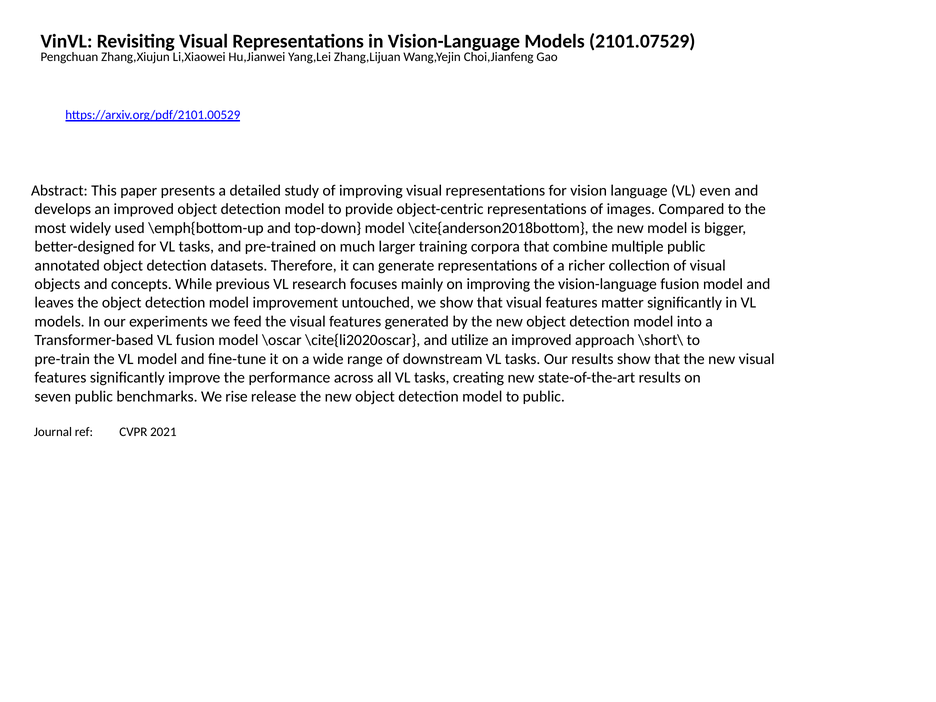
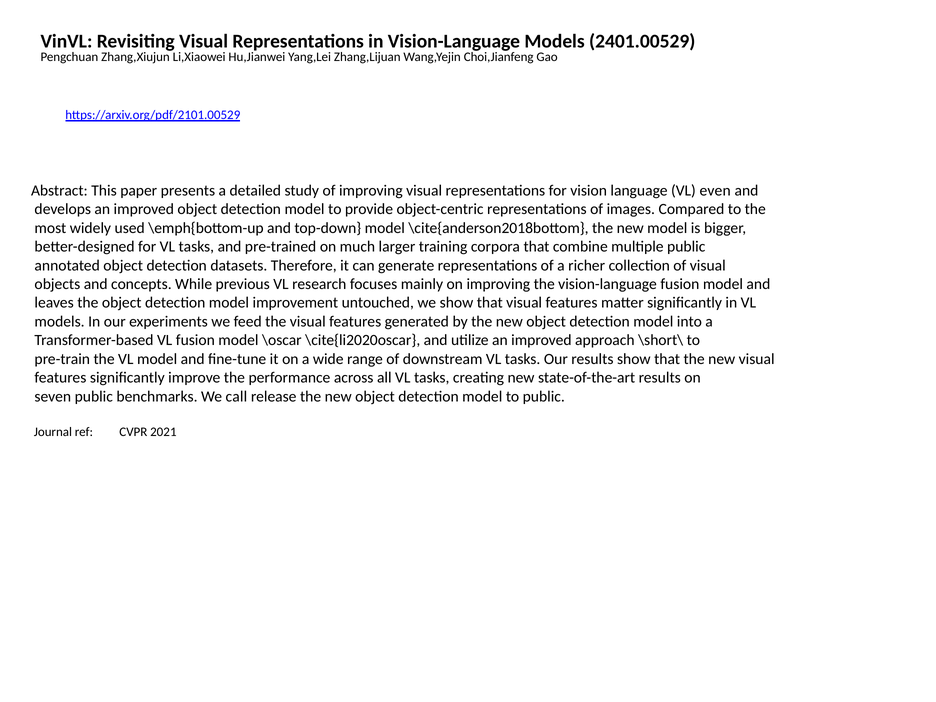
2101.07529: 2101.07529 -> 2401.00529
rise: rise -> call
